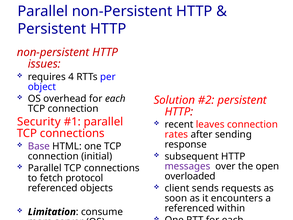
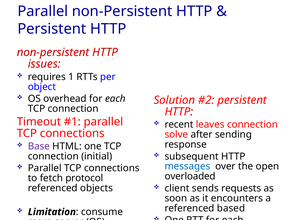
4: 4 -> 1
Security: Security -> Timeout
rates: rates -> solve
messages colour: purple -> blue
within: within -> based
